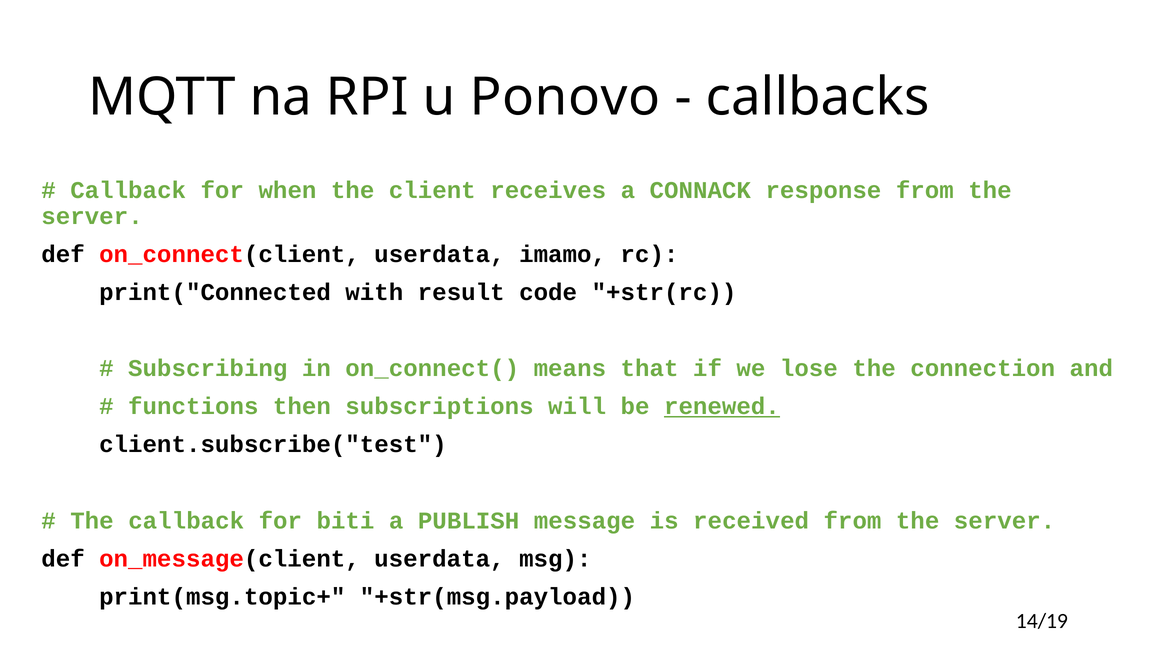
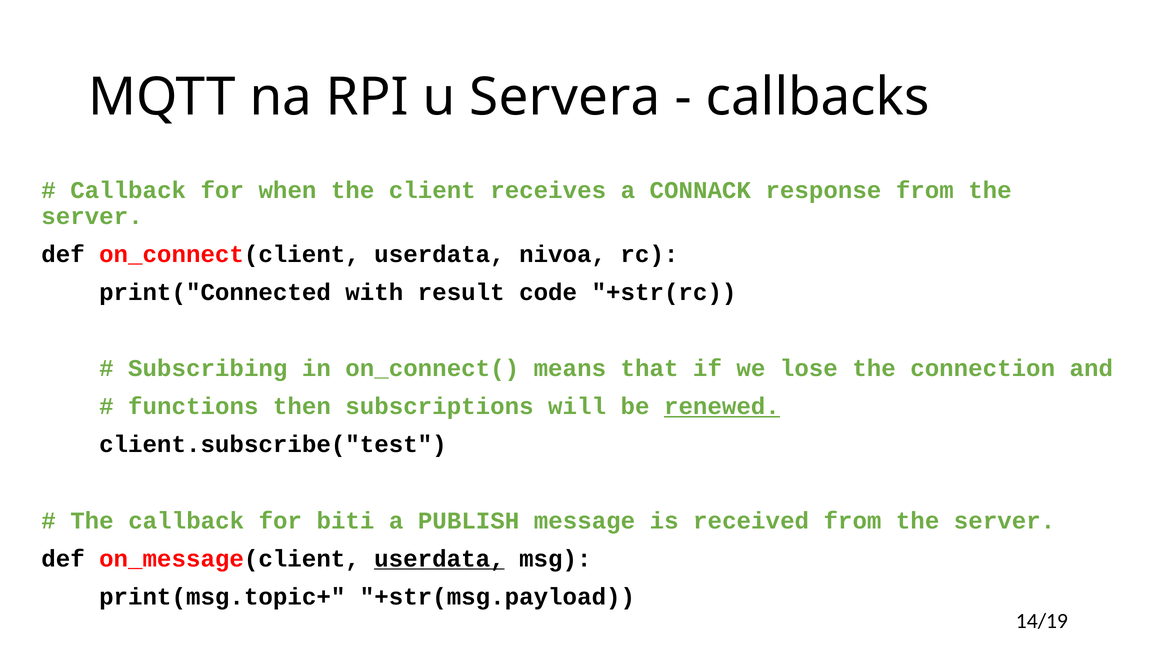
Ponovo: Ponovo -> Servera
imamo: imamo -> nivoa
userdata at (439, 559) underline: none -> present
